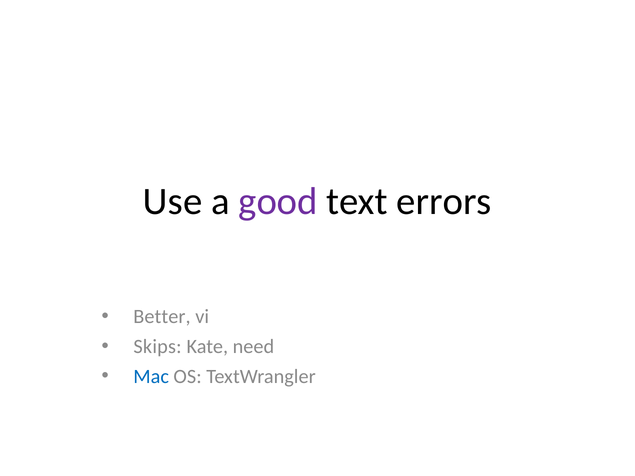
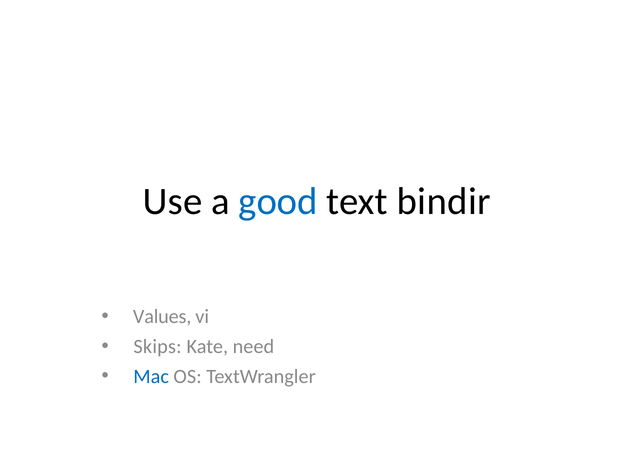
good colour: purple -> blue
errors: errors -> bindir
Better: Better -> Values
